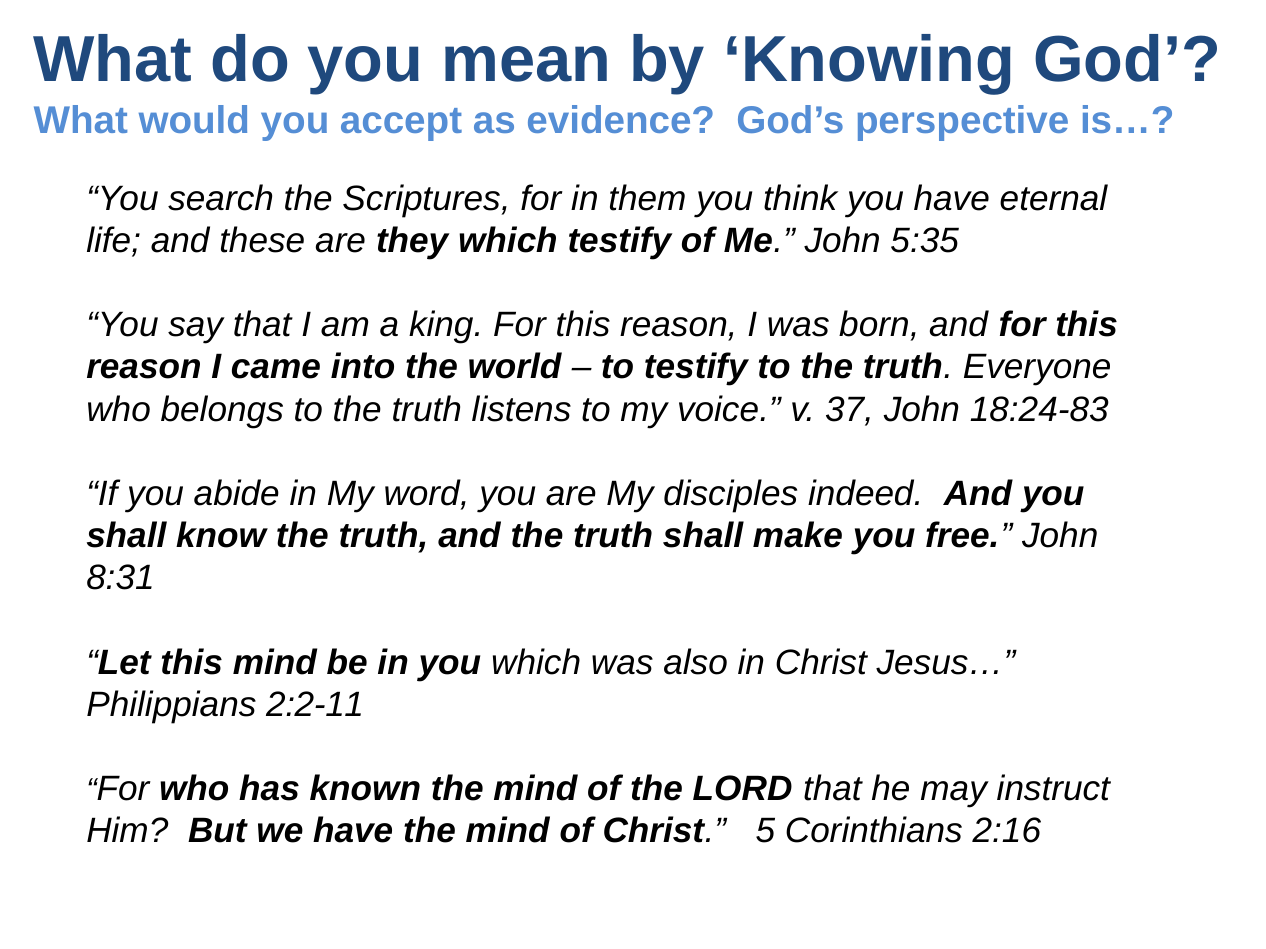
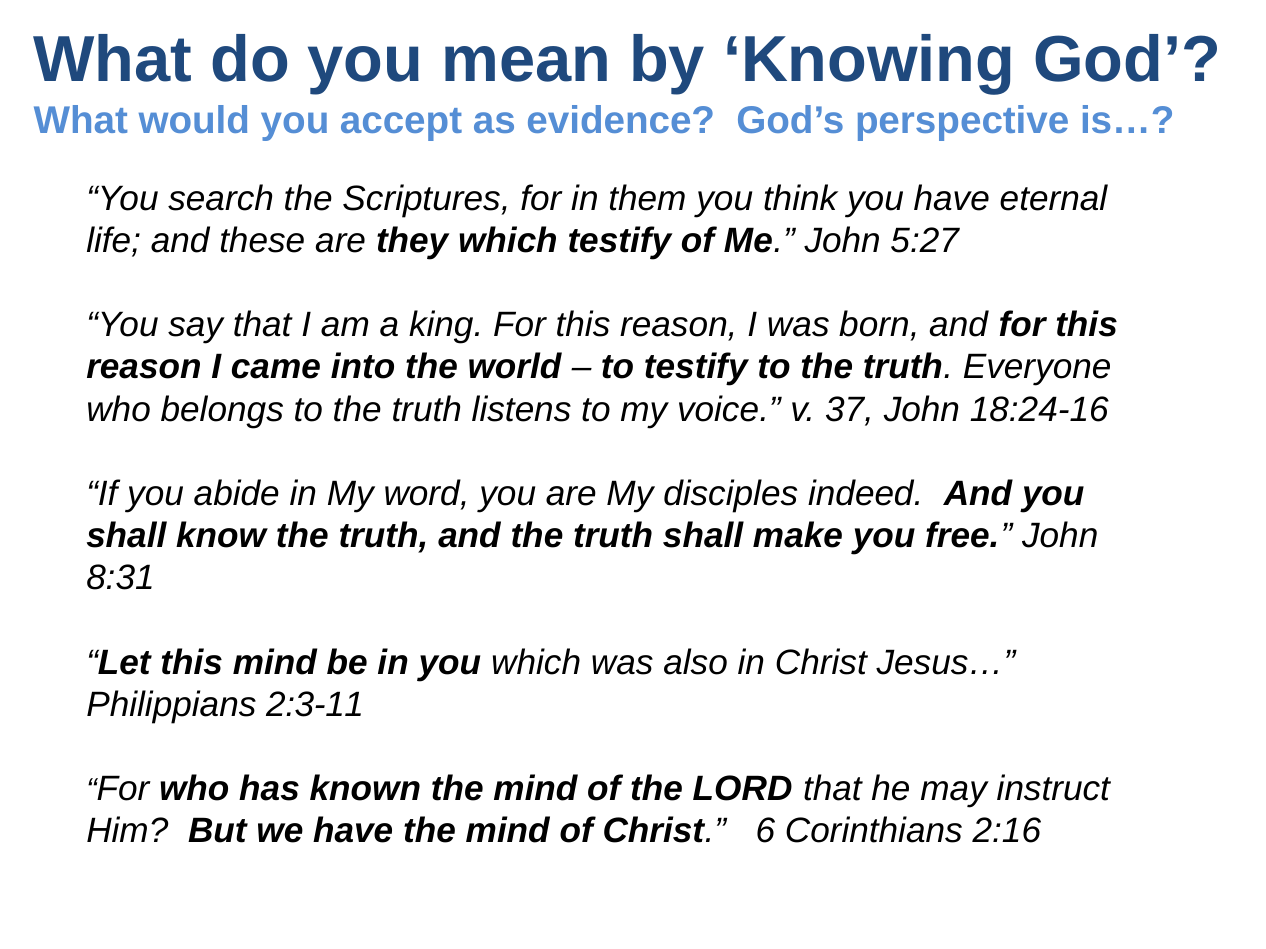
5:35: 5:35 -> 5:27
18:24-83: 18:24-83 -> 18:24-16
2:2-11: 2:2-11 -> 2:3-11
5: 5 -> 6
